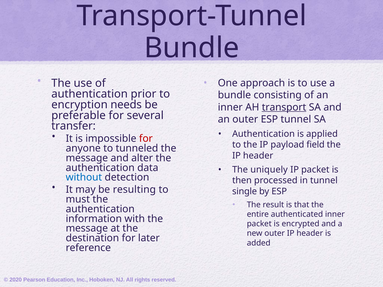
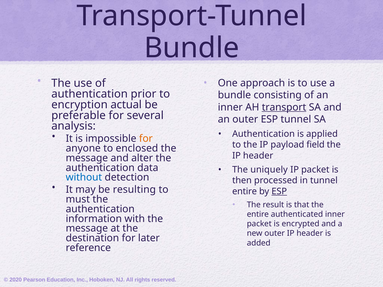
needs: needs -> actual
transfer: transfer -> analysis
for at (146, 139) colour: red -> orange
tunneled: tunneled -> enclosed
single at (245, 191): single -> entire
ESP at (279, 191) underline: none -> present
